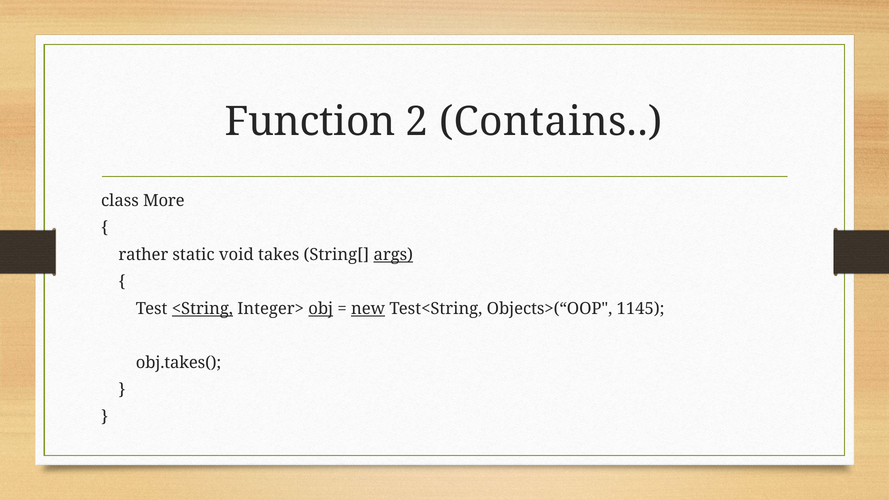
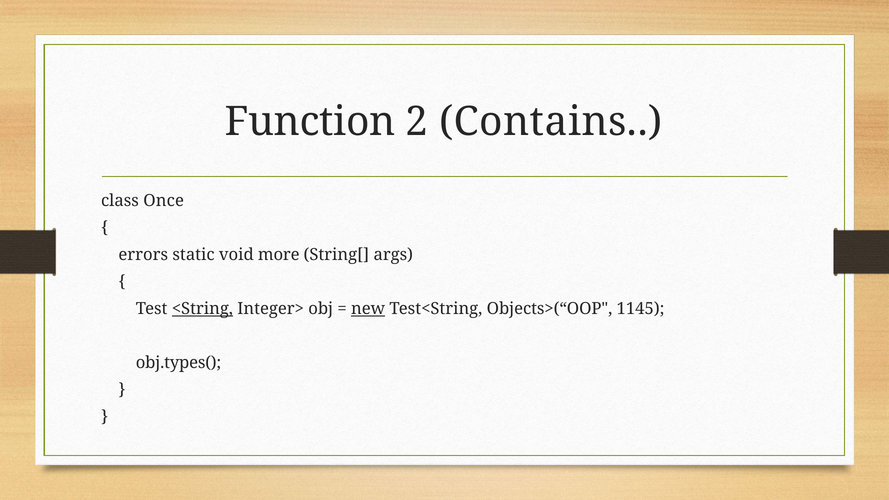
More: More -> Once
rather: rather -> errors
takes: takes -> more
args underline: present -> none
obj underline: present -> none
obj.takes(: obj.takes( -> obj.types(
